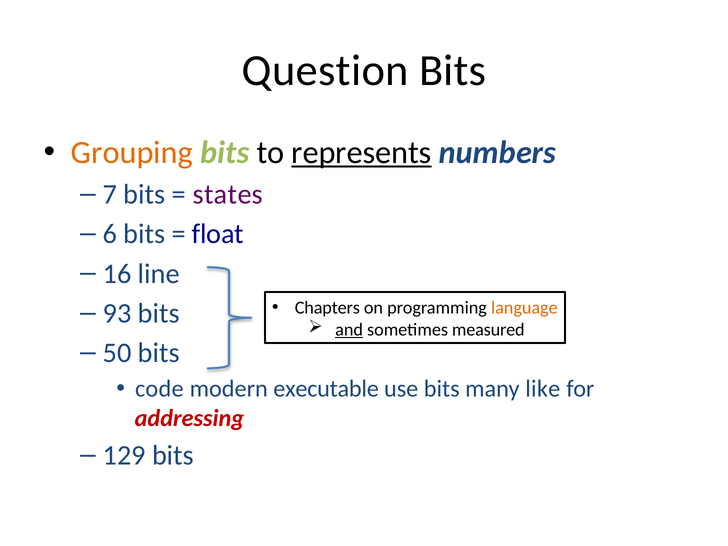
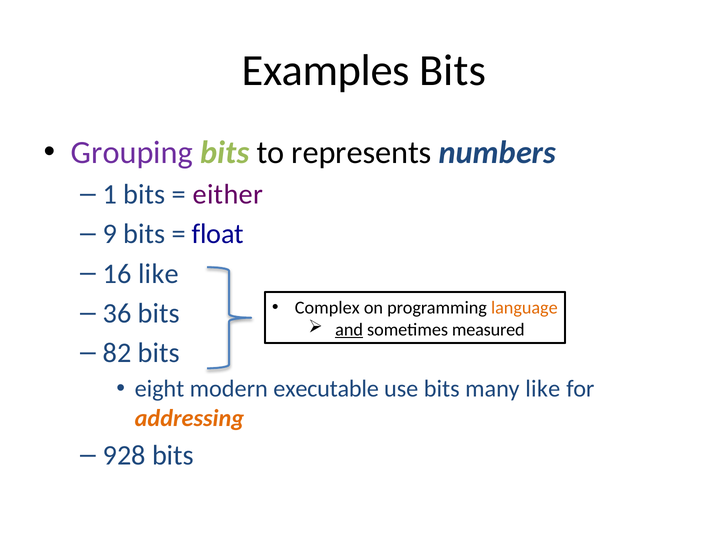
Question: Question -> Examples
Grouping colour: orange -> purple
represents underline: present -> none
7: 7 -> 1
states: states -> either
6: 6 -> 9
16 line: line -> like
Chapters: Chapters -> Complex
93: 93 -> 36
50: 50 -> 82
code: code -> eight
addressing colour: red -> orange
129: 129 -> 928
